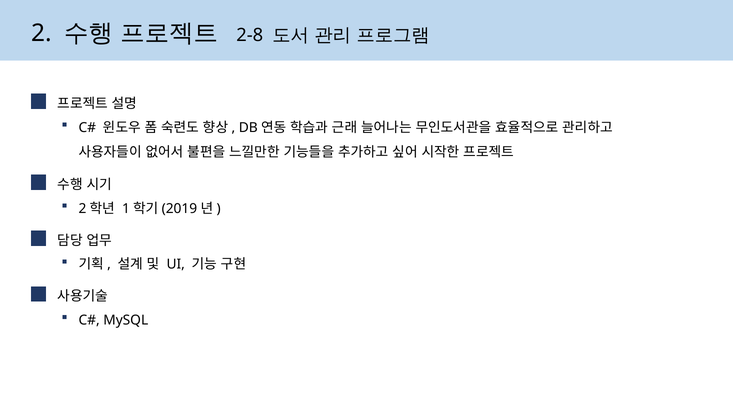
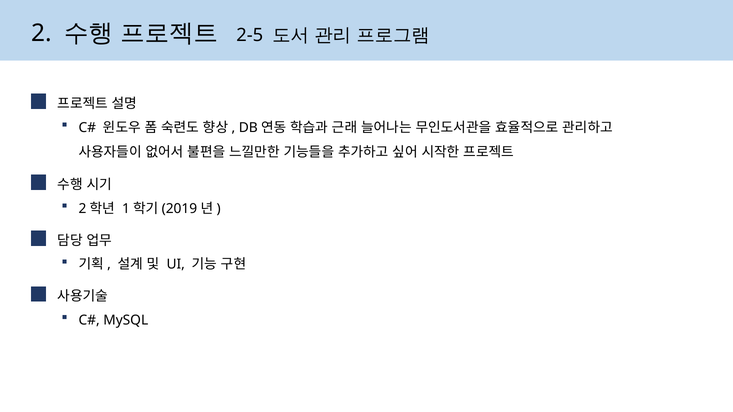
2-8: 2-8 -> 2-5
